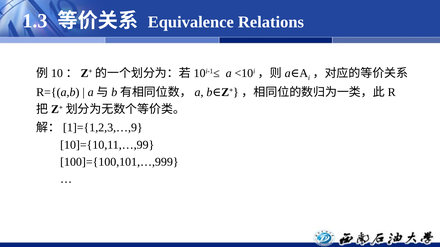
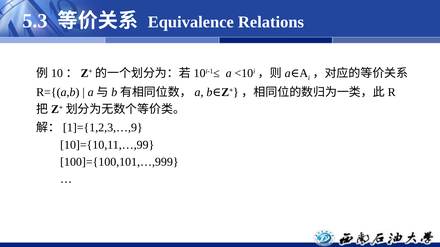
1.3: 1.3 -> 5.3
